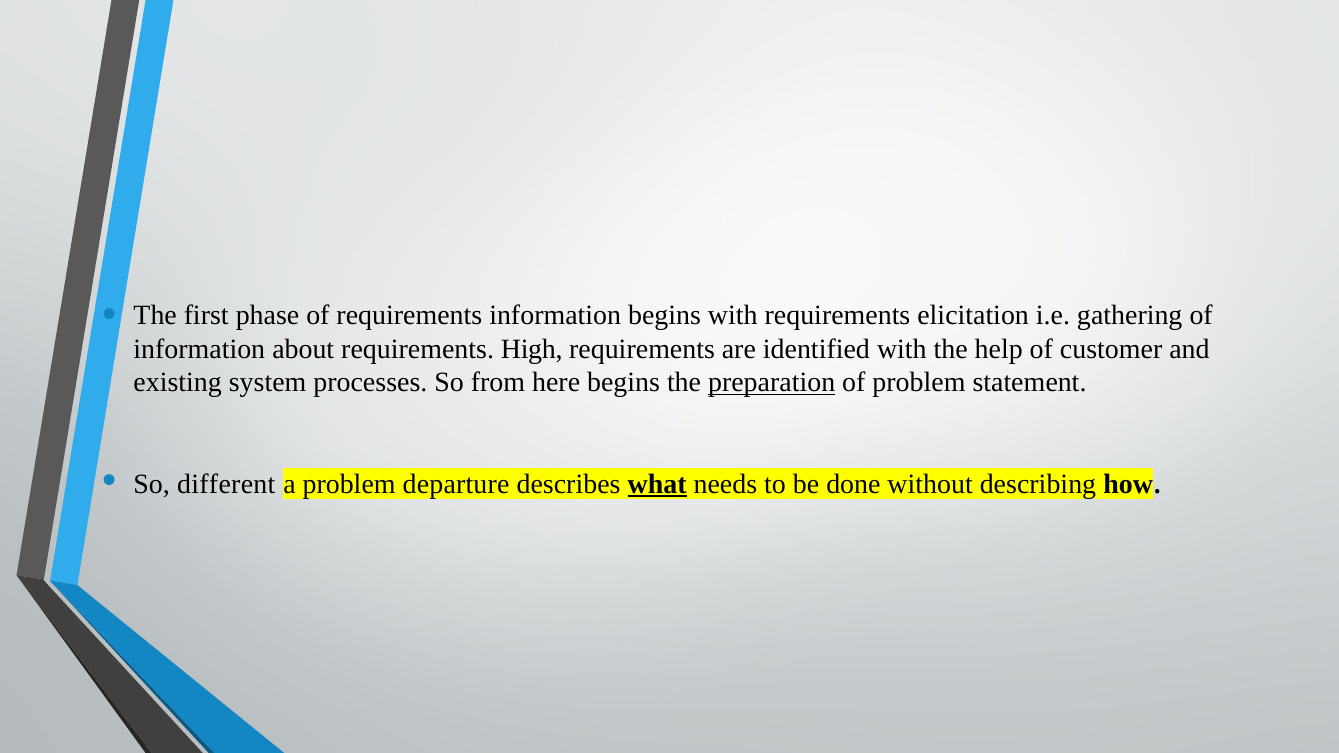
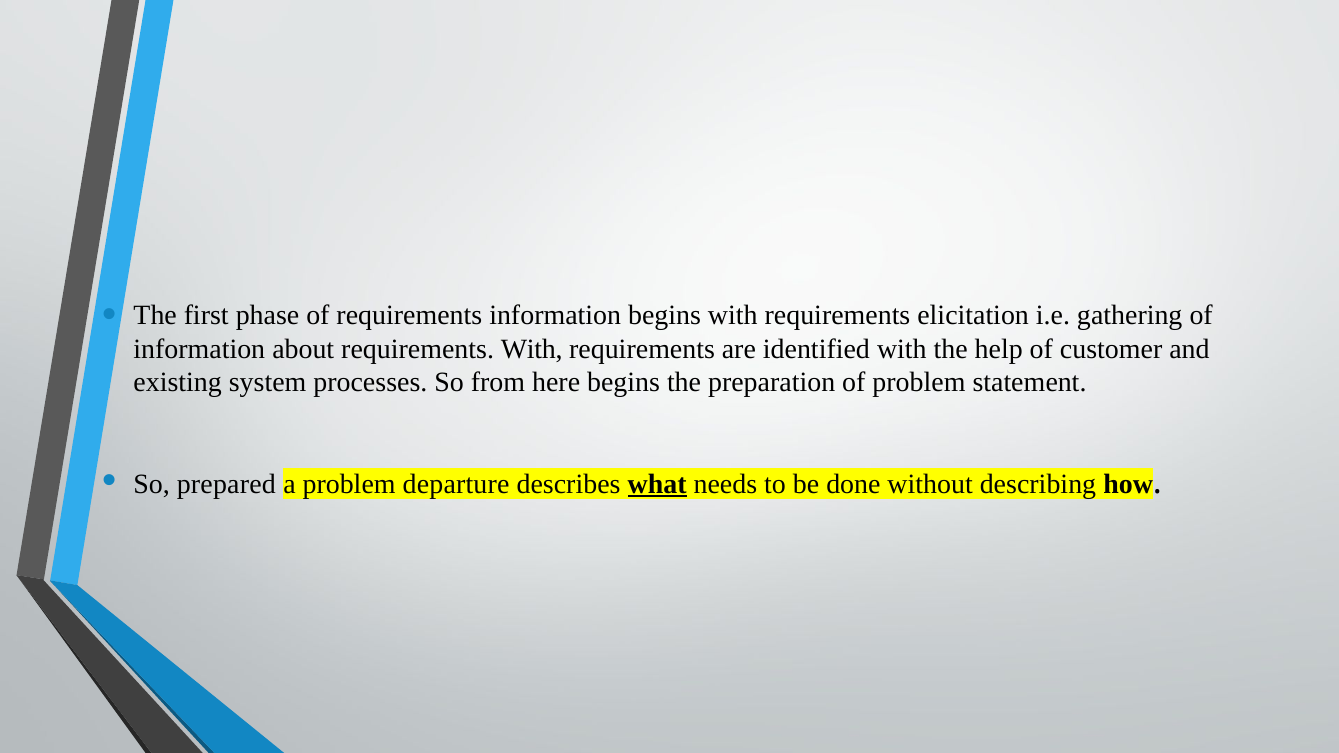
requirements High: High -> With
preparation underline: present -> none
different: different -> prepared
